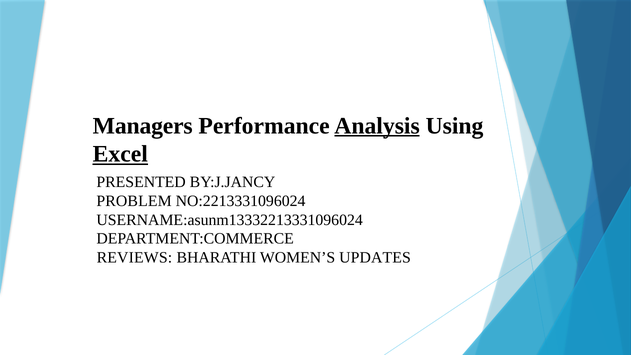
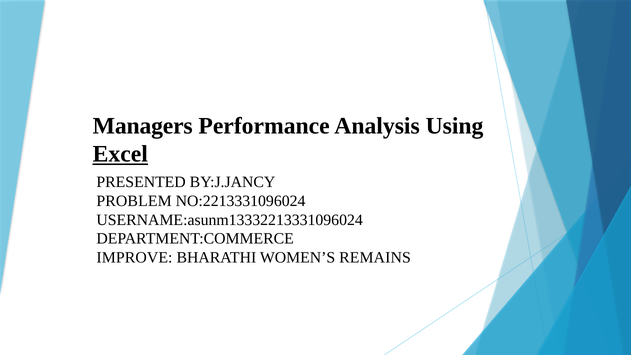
Analysis underline: present -> none
REVIEWS: REVIEWS -> IMPROVE
UPDATES: UPDATES -> REMAINS
